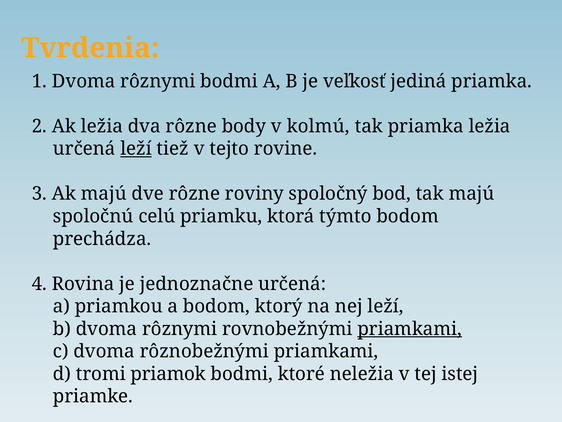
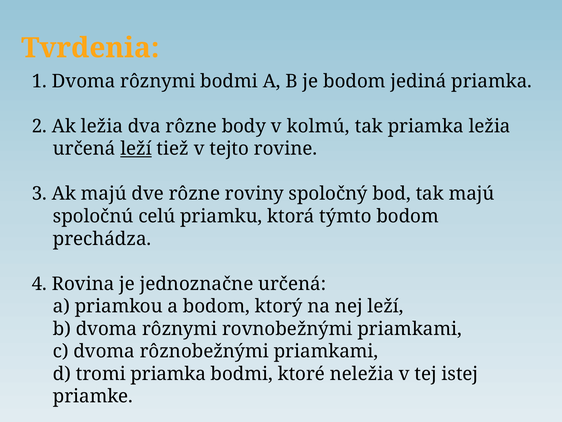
je veľkosť: veľkosť -> bodom
priamkami at (410, 328) underline: present -> none
tromi priamok: priamok -> priamka
